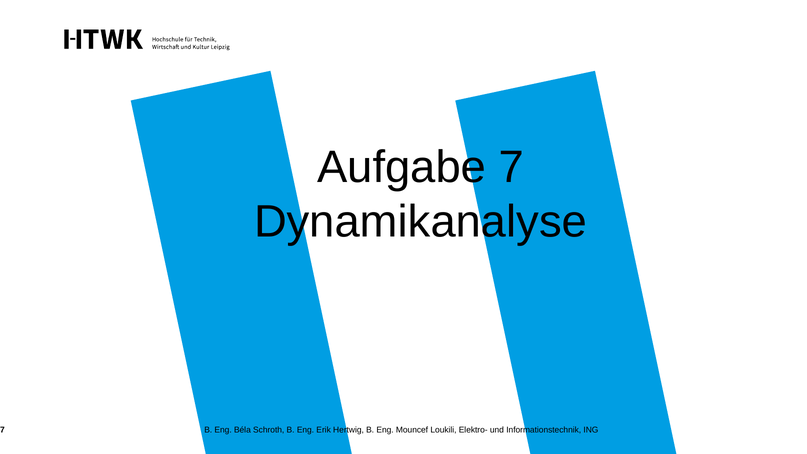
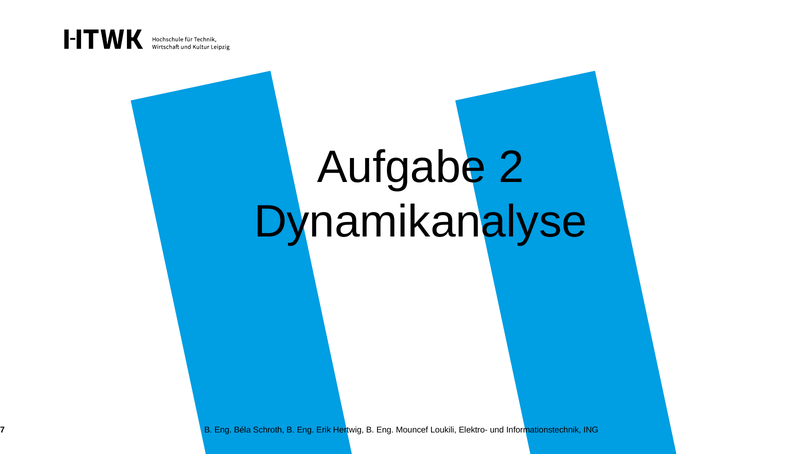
Aufgabe 7: 7 -> 2
